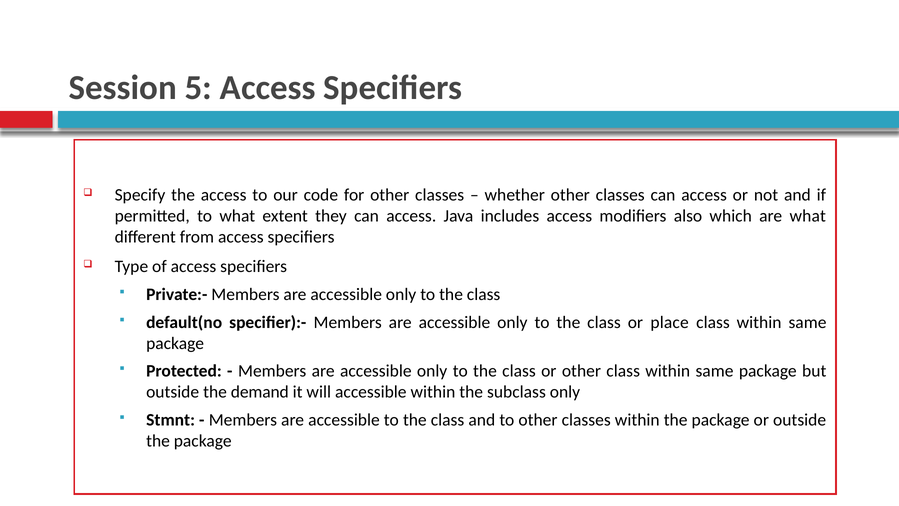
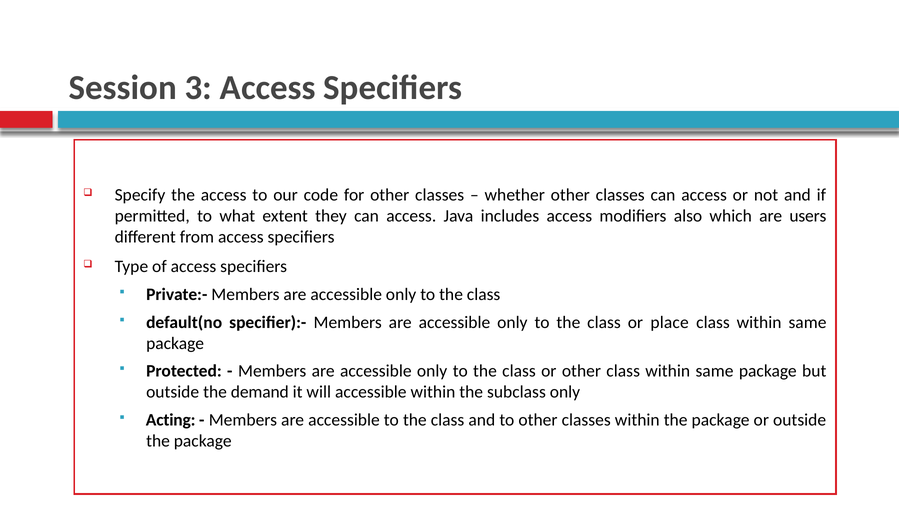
5: 5 -> 3
are what: what -> users
Stmnt: Stmnt -> Acting
